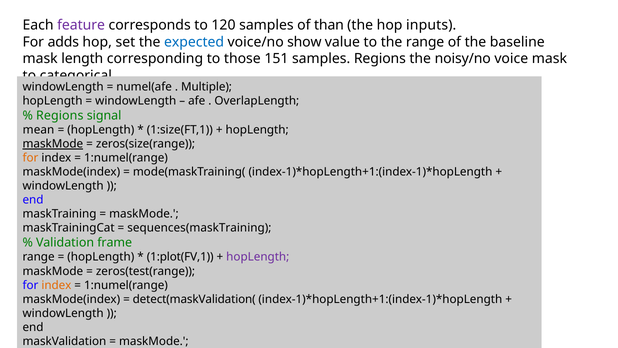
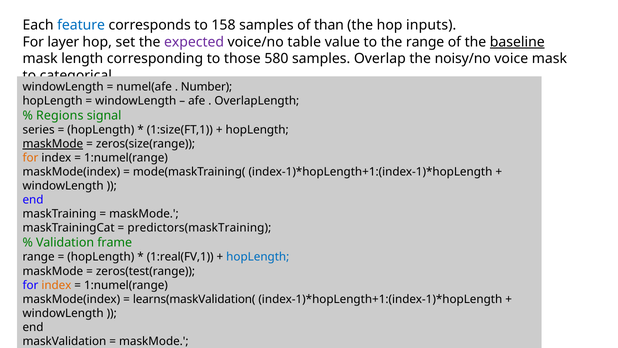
feature colour: purple -> blue
120: 120 -> 158
adds: adds -> layer
expected colour: blue -> purple
show: show -> table
baseline underline: none -> present
151: 151 -> 580
samples Regions: Regions -> Overlap
Multiple: Multiple -> Number
mean: mean -> series
sequences(maskTraining: sequences(maskTraining -> predictors(maskTraining
1:plot(FV,1: 1:plot(FV,1 -> 1:real(FV,1
hopLength at (258, 257) colour: purple -> blue
detect(maskValidation(: detect(maskValidation( -> learns(maskValidation(
